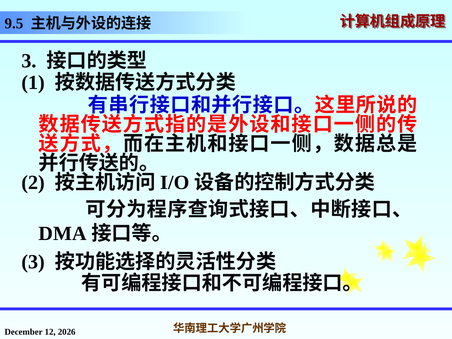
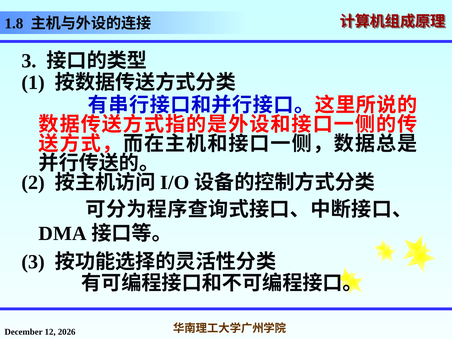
9.5: 9.5 -> 1.8
